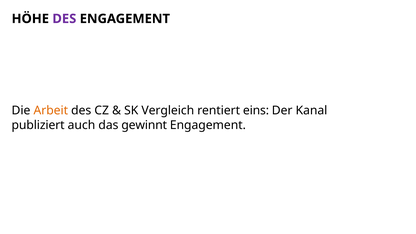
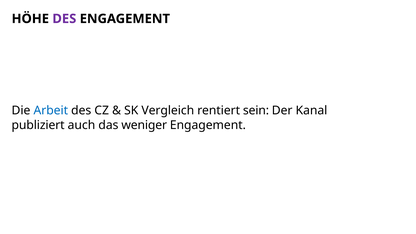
Arbeit colour: orange -> blue
eins: eins -> sein
gewinnt: gewinnt -> weniger
